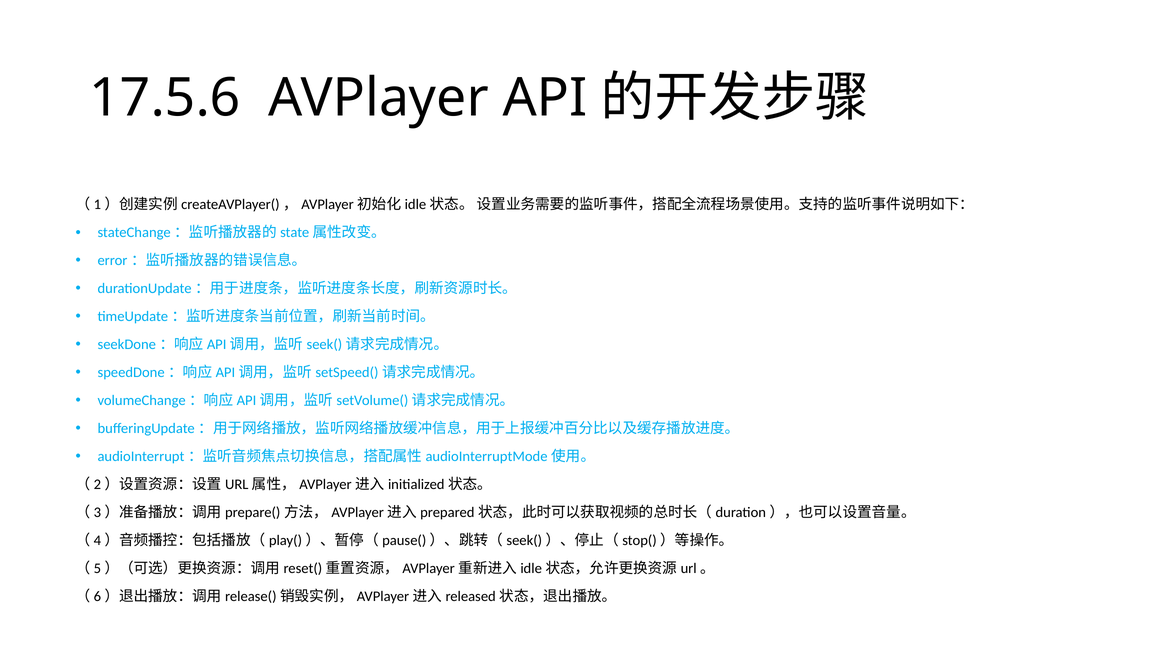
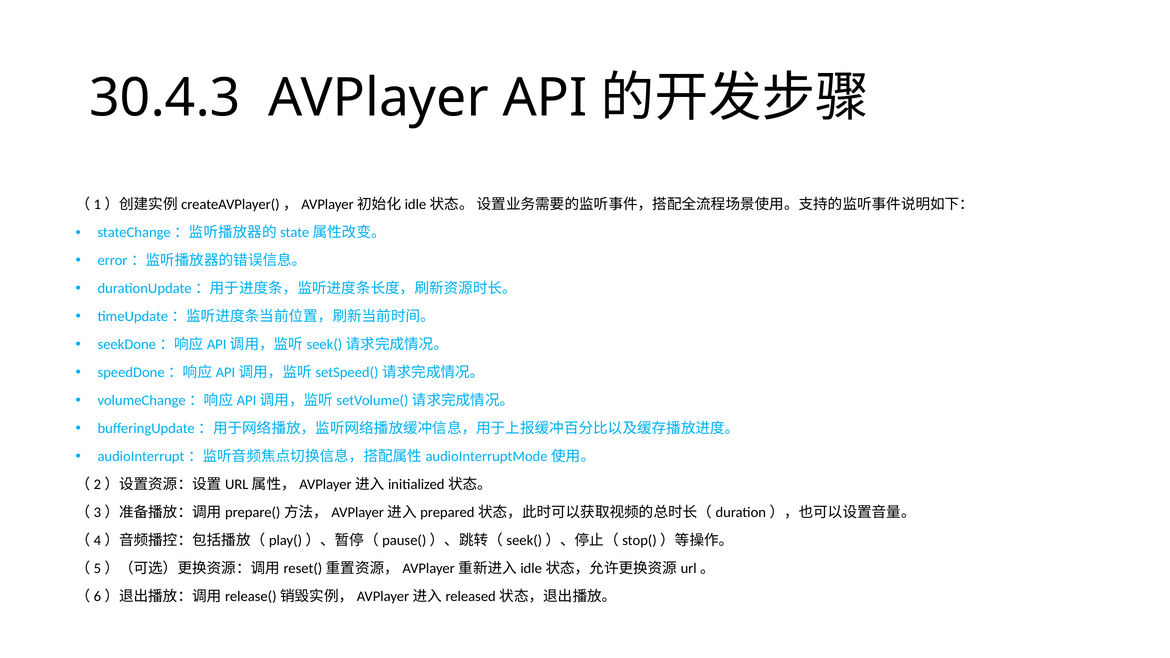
17.5.6: 17.5.6 -> 30.4.3
